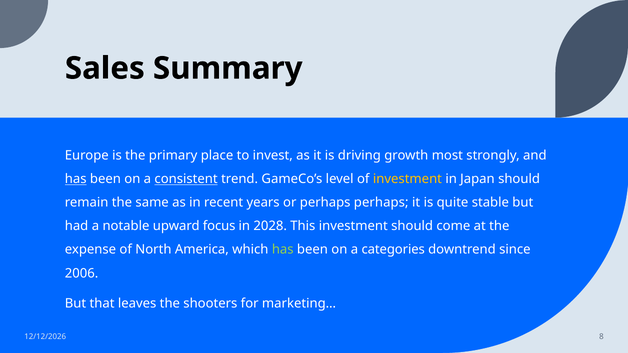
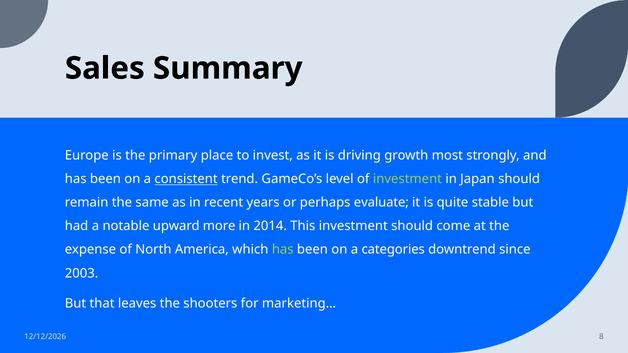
has at (76, 179) underline: present -> none
investment at (407, 179) colour: yellow -> light green
perhaps perhaps: perhaps -> evaluate
focus: focus -> more
2028: 2028 -> 2014
2006: 2006 -> 2003
